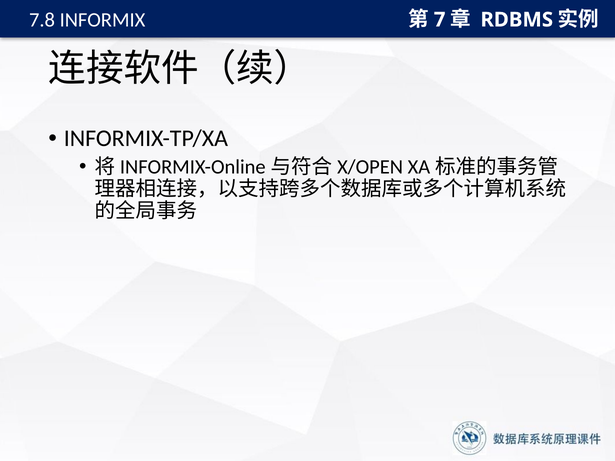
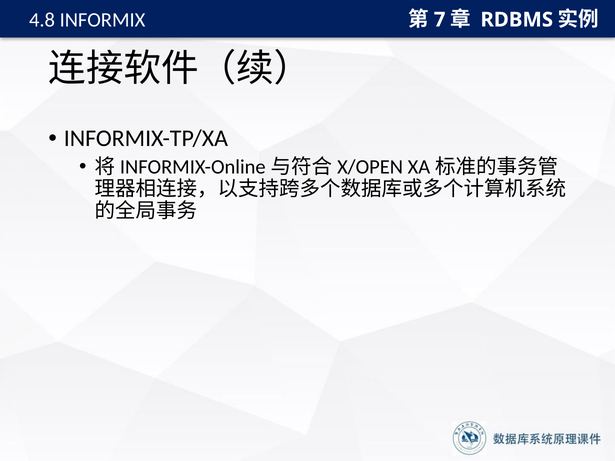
7.8: 7.8 -> 4.8
